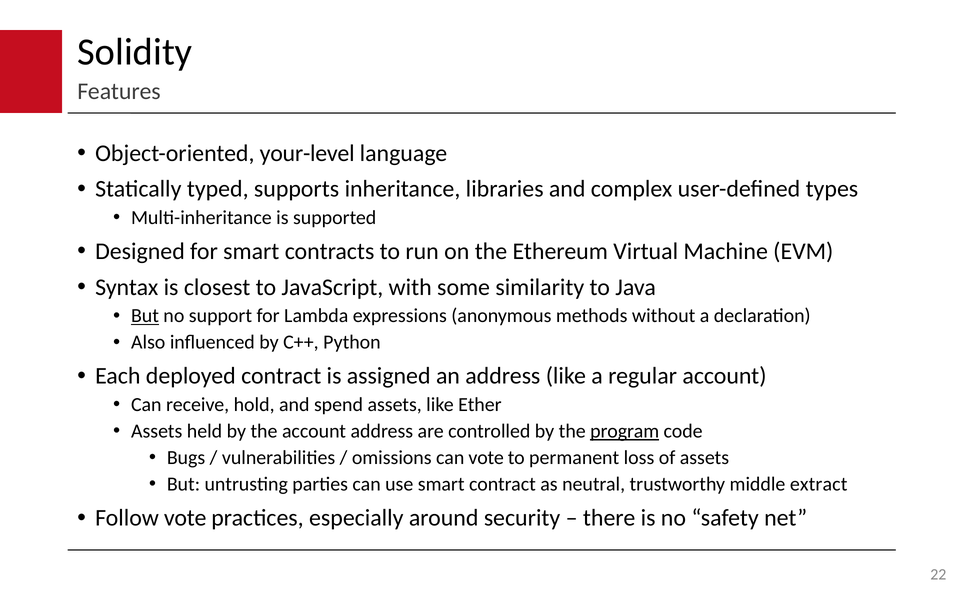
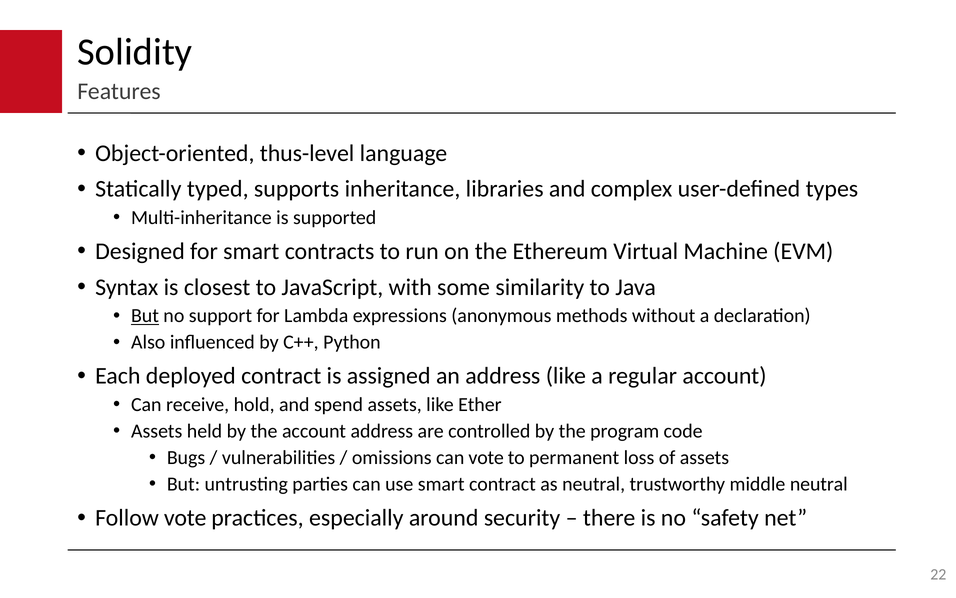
your-level: your-level -> thus-level
program underline: present -> none
middle extract: extract -> neutral
